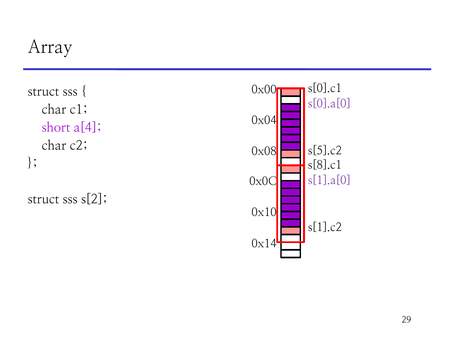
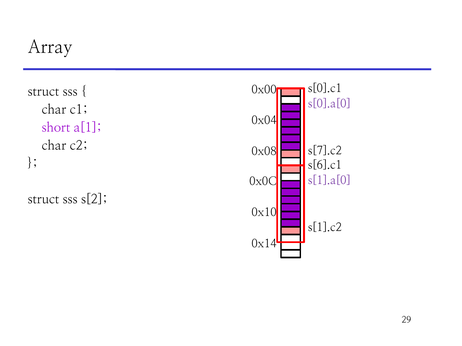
a[4: a[4 -> a[1
s[5].c2: s[5].c2 -> s[7].c2
s[8].c1: s[8].c1 -> s[6].c1
